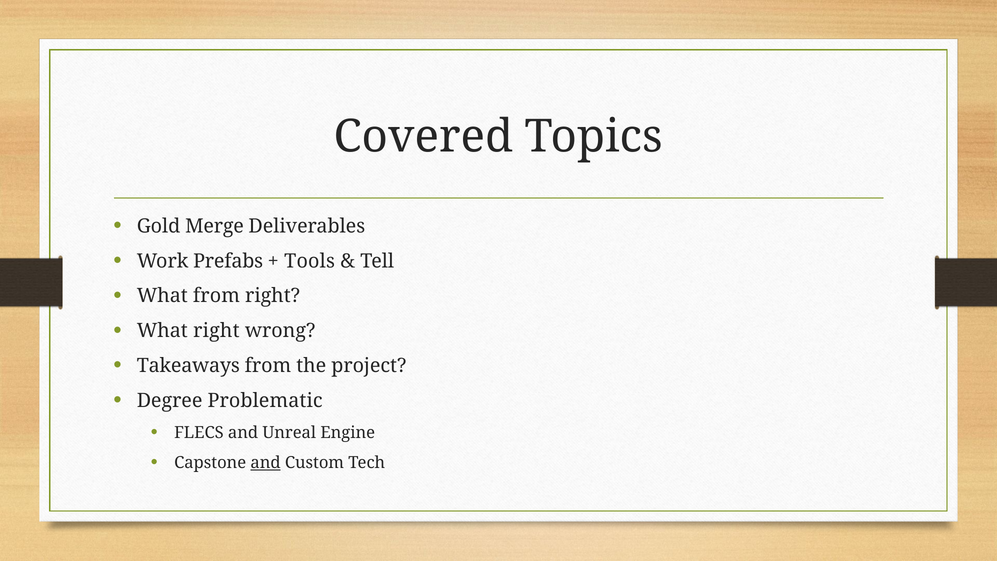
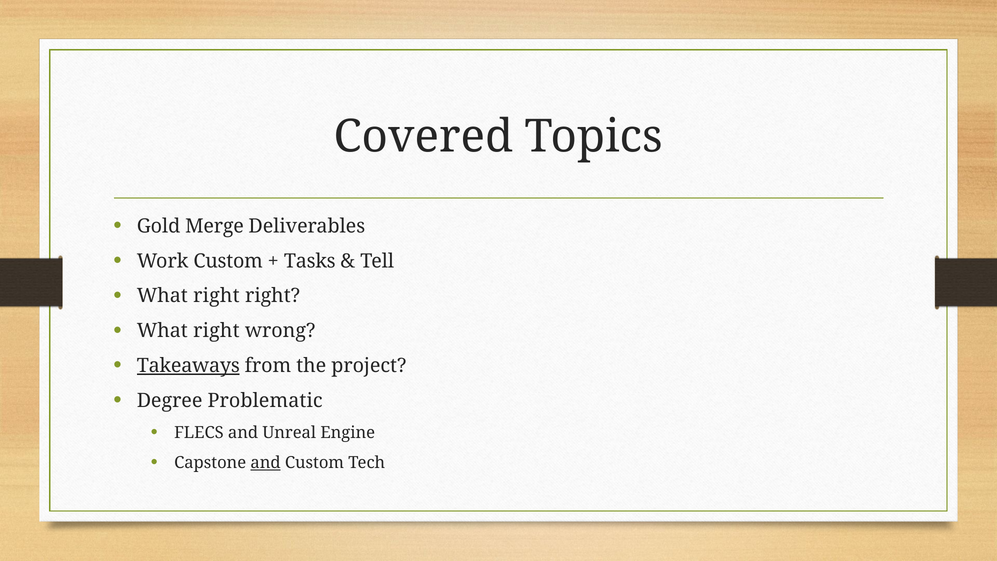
Work Prefabs: Prefabs -> Custom
Tools: Tools -> Tasks
from at (216, 296): from -> right
Takeaways underline: none -> present
